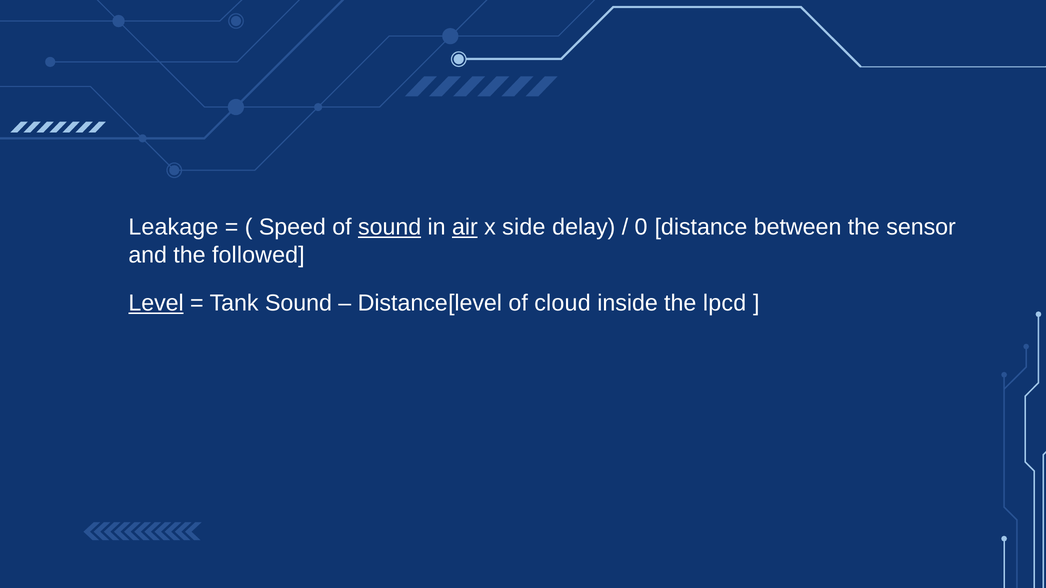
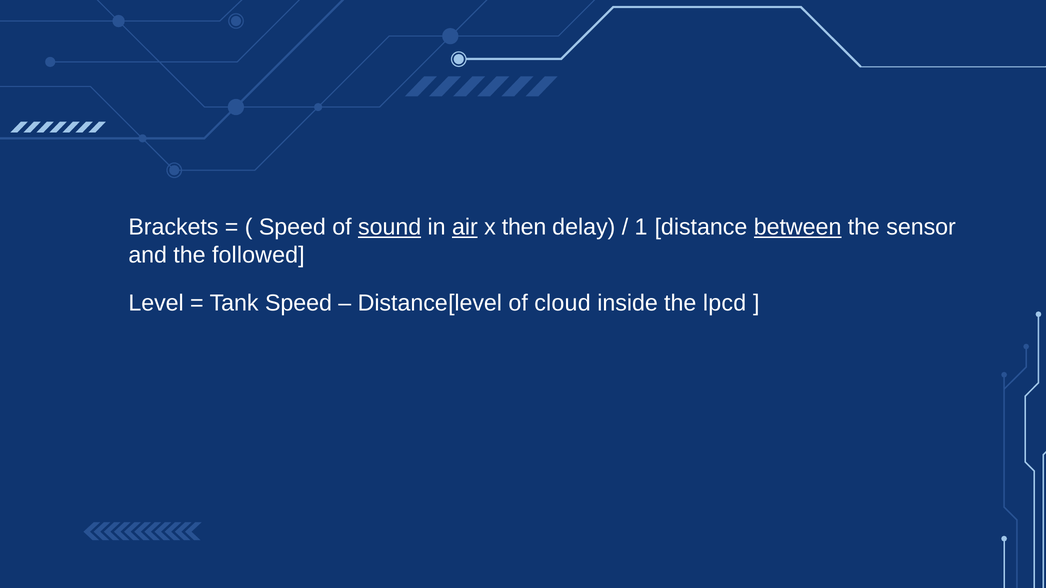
Leakage: Leakage -> Brackets
side: side -> then
0: 0 -> 1
between underline: none -> present
Level underline: present -> none
Tank Sound: Sound -> Speed
